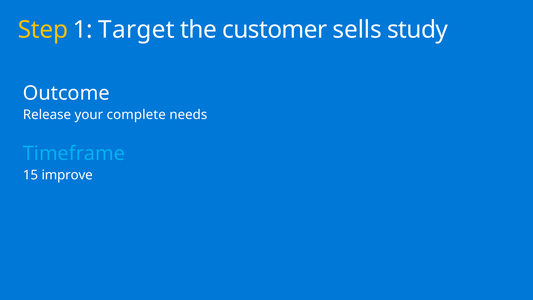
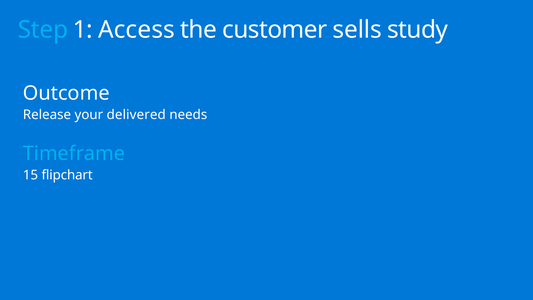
Step colour: yellow -> light blue
Target: Target -> Access
complete: complete -> delivered
improve: improve -> flipchart
